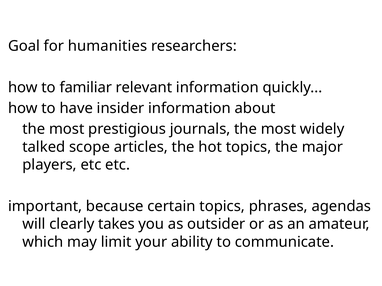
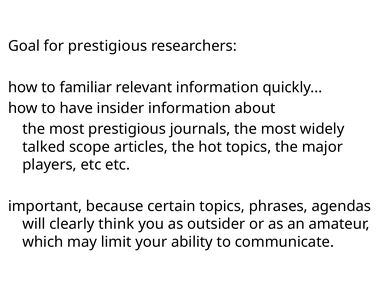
for humanities: humanities -> prestigious
takes: takes -> think
